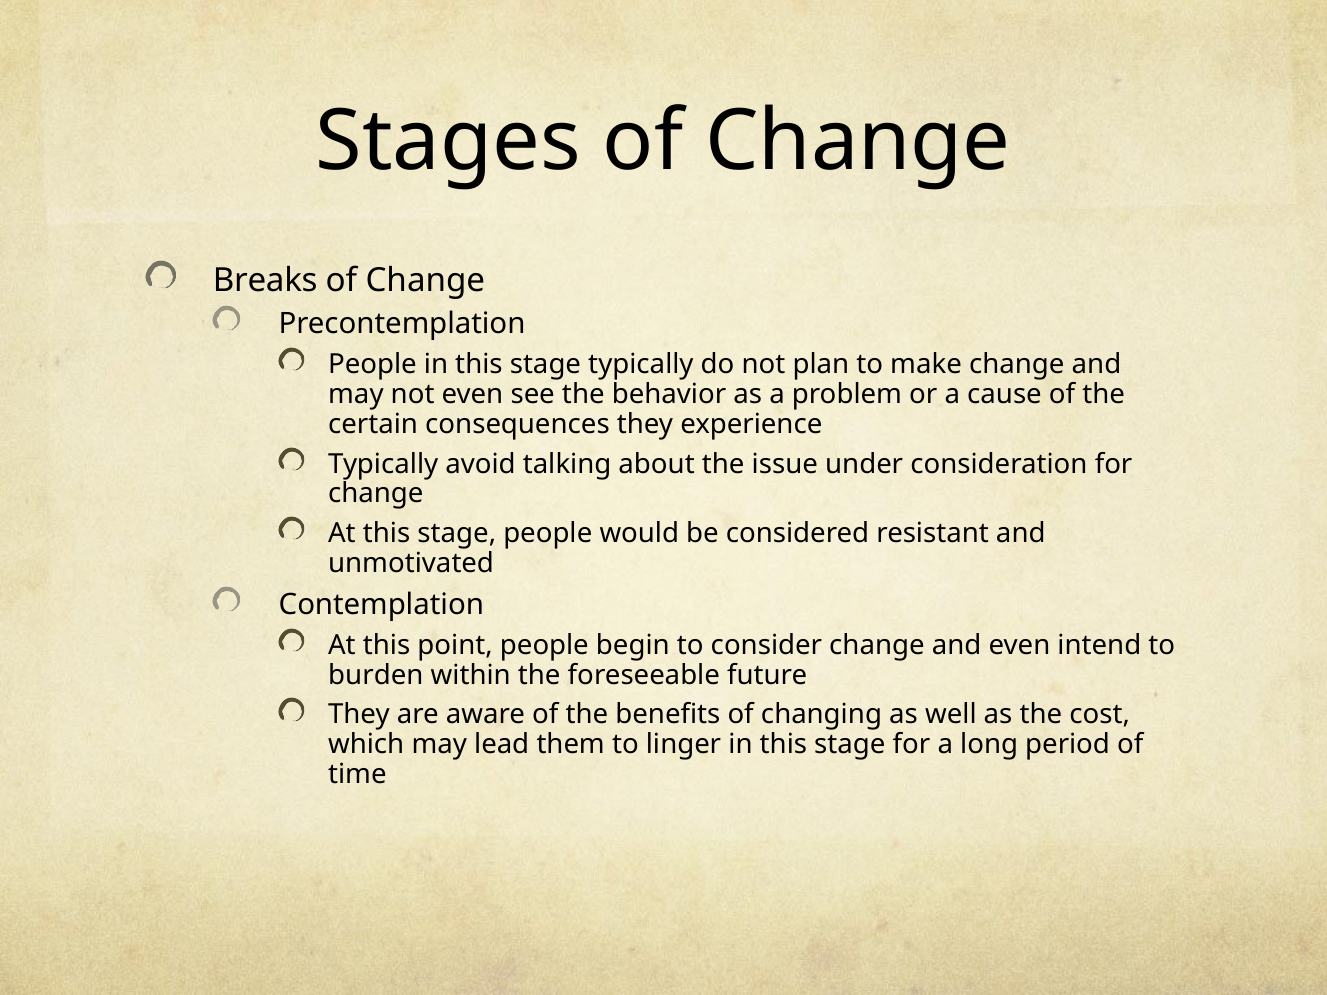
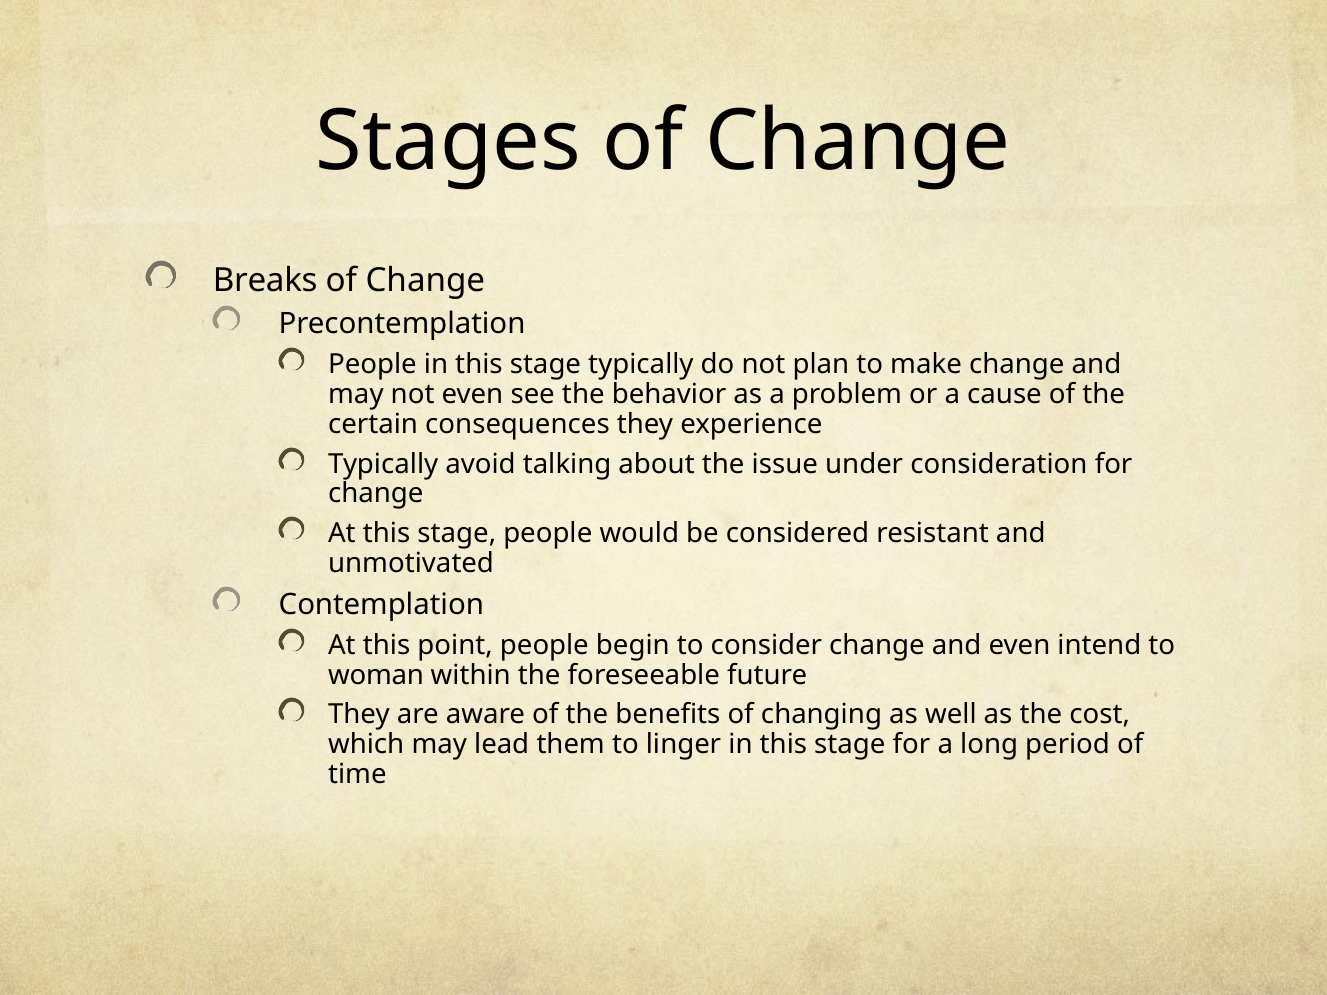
burden: burden -> woman
